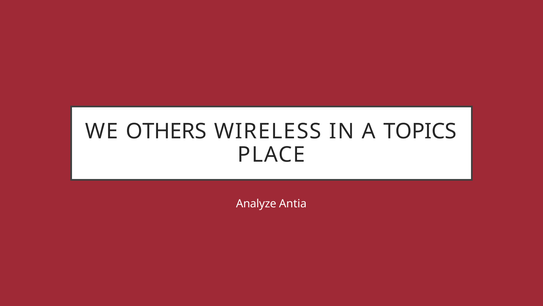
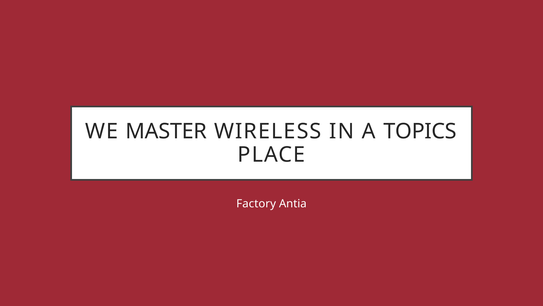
OTHERS: OTHERS -> MASTER
Analyze: Analyze -> Factory
